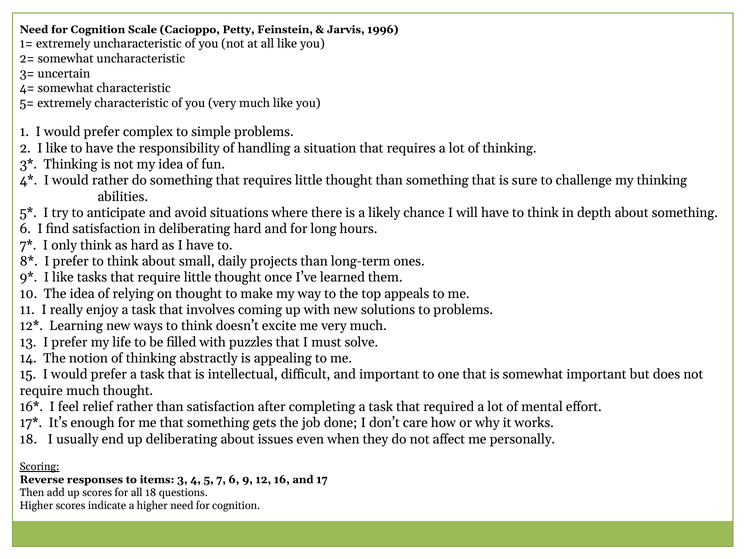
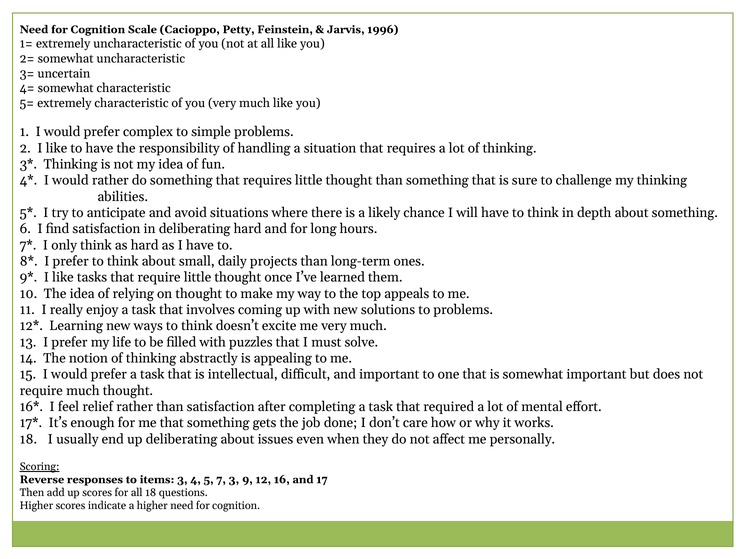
7 6: 6 -> 3
